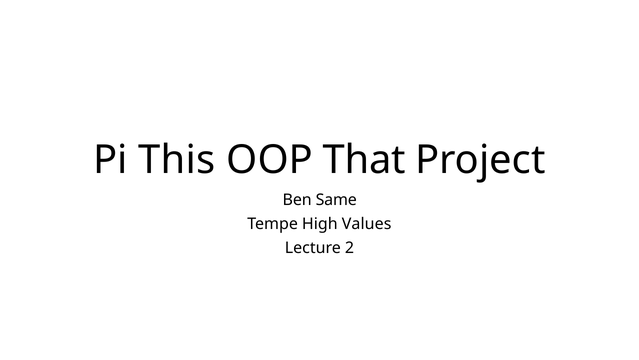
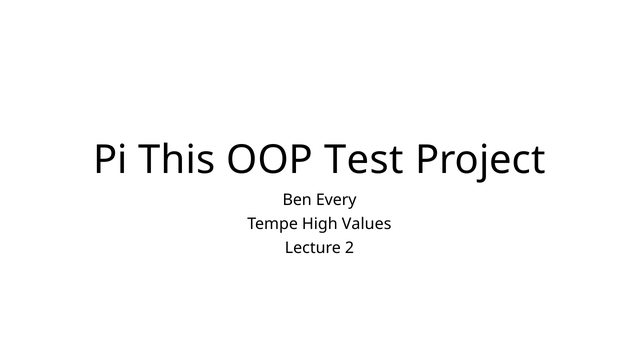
That: That -> Test
Same: Same -> Every
